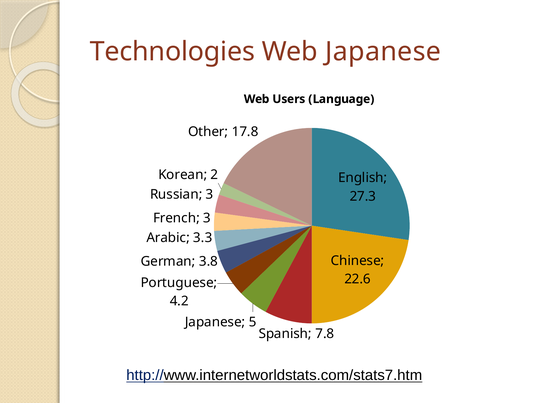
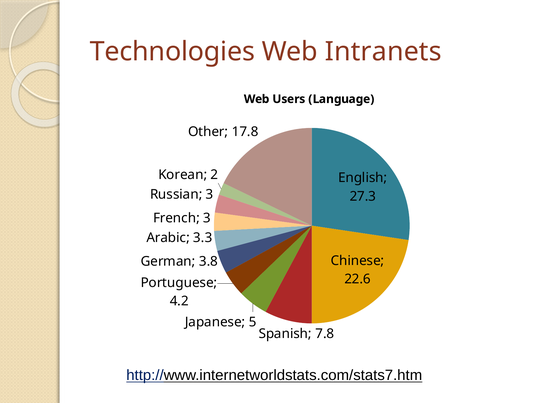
Web Japanese: Japanese -> Intranets
